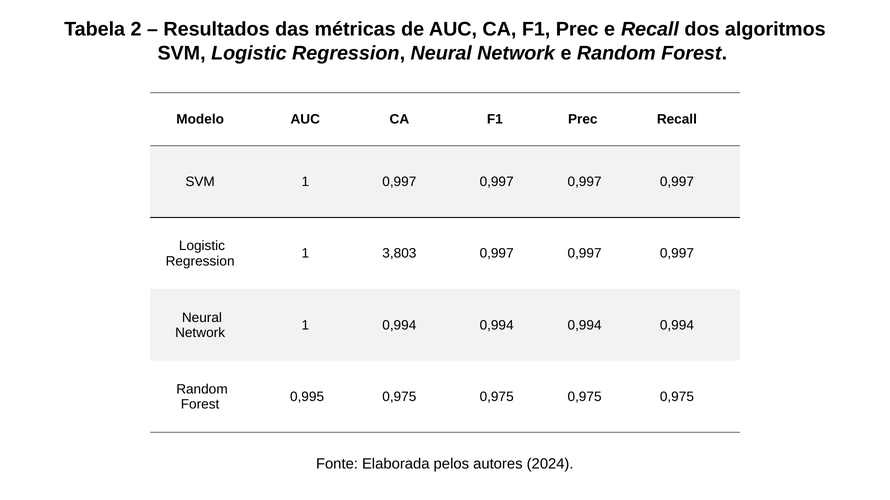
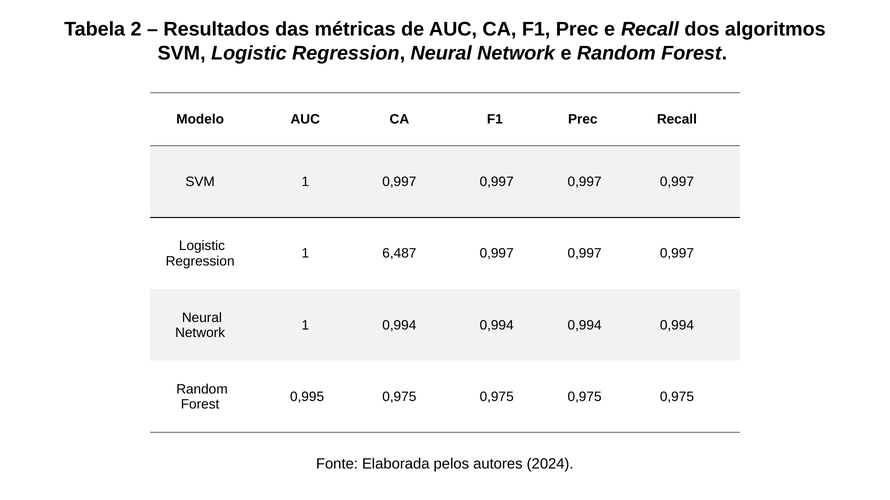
3,803: 3,803 -> 6,487
